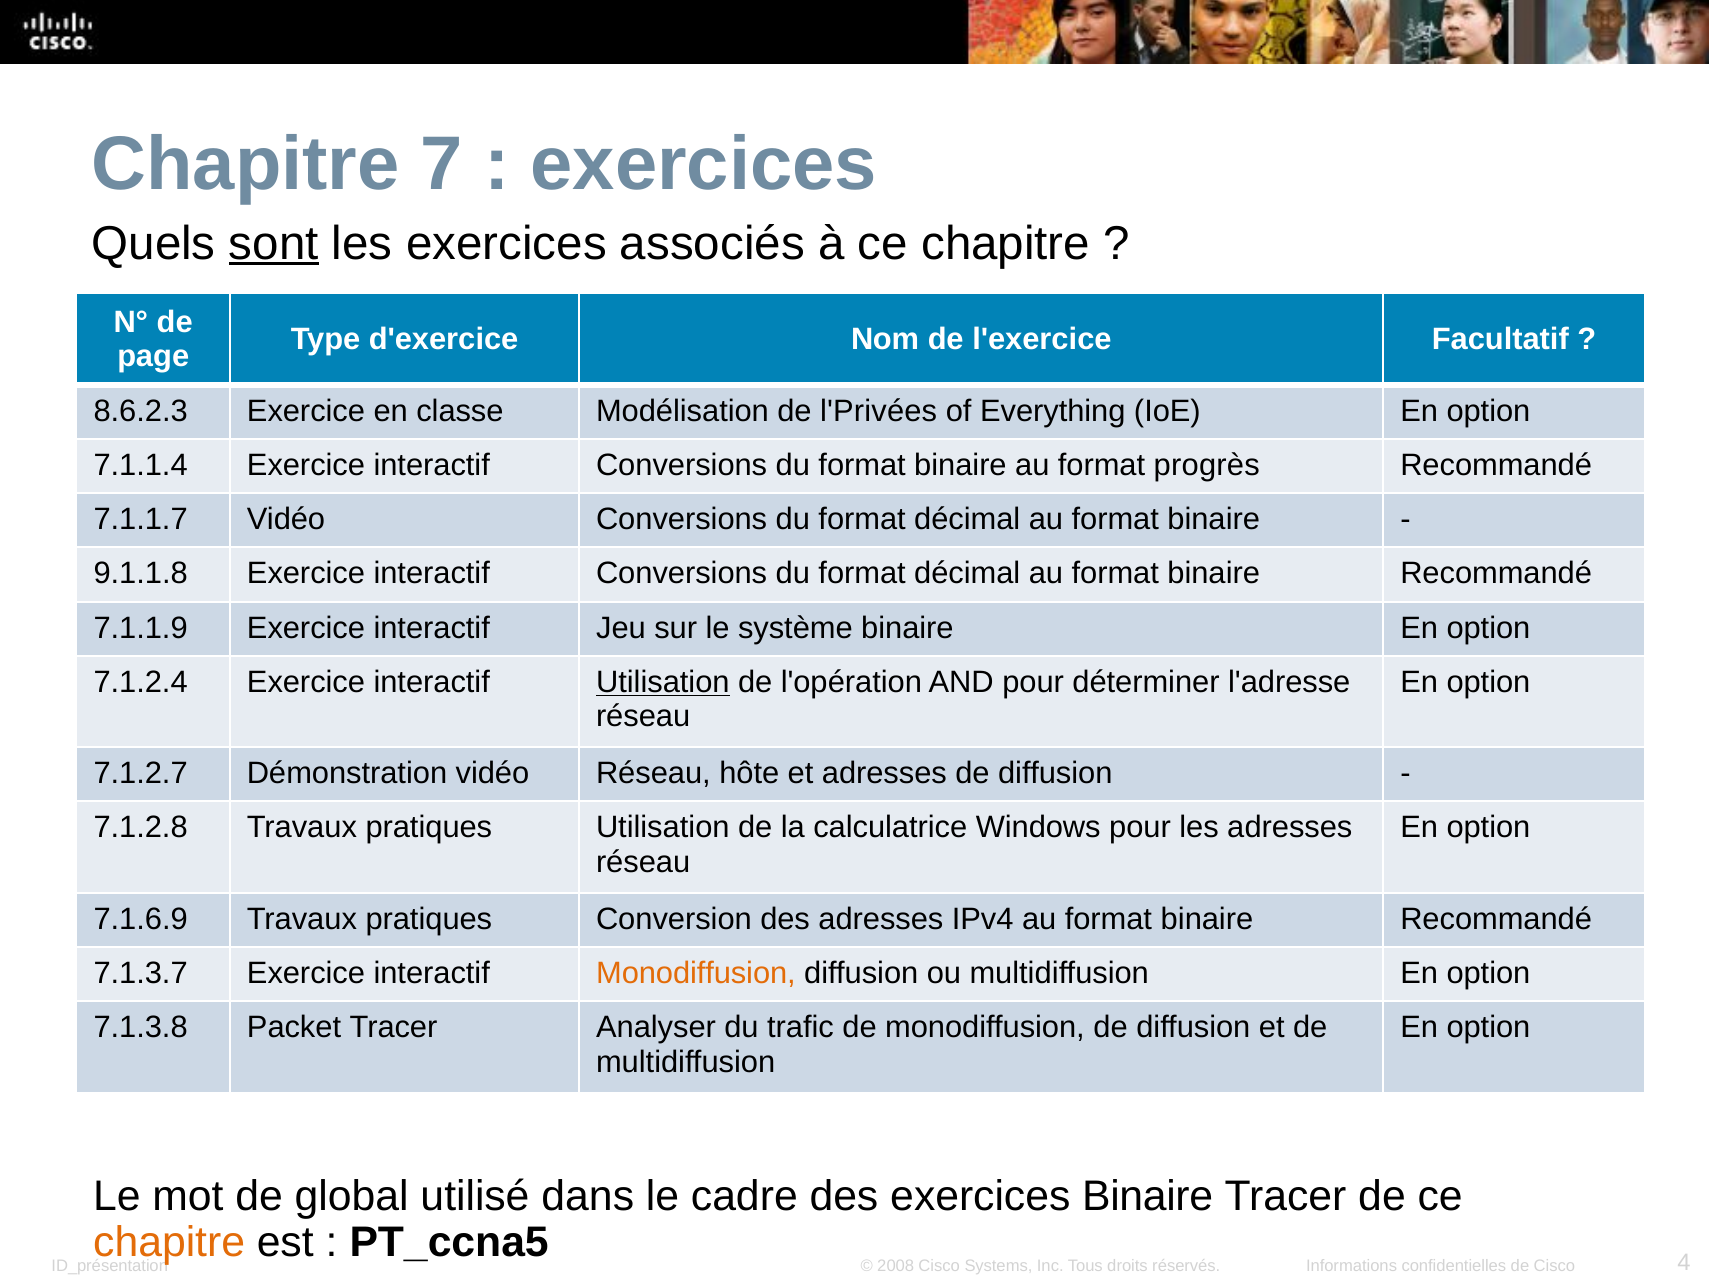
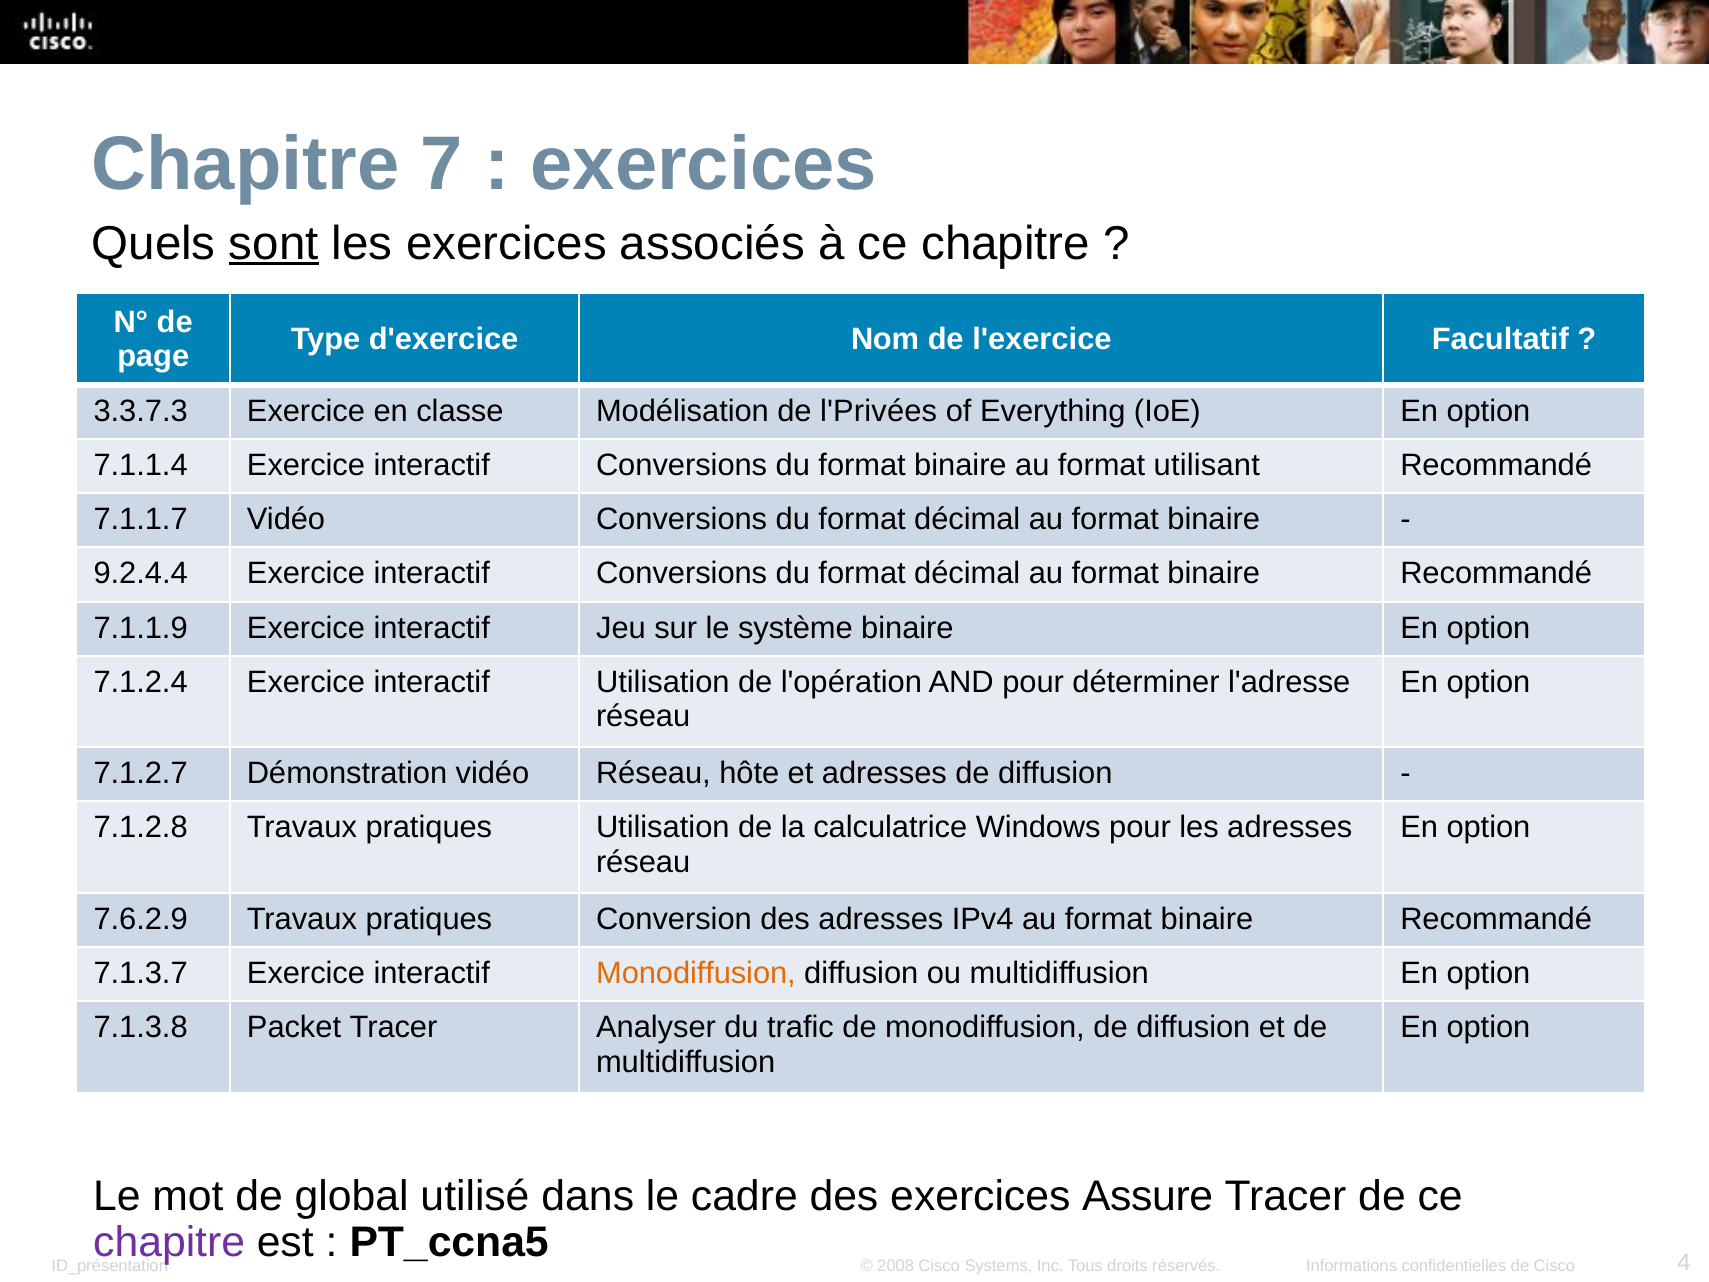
8.6.2.3: 8.6.2.3 -> 3.3.7.3
progrès: progrès -> utilisant
9.1.1.8: 9.1.1.8 -> 9.2.4.4
Utilisation at (663, 682) underline: present -> none
7.1.6.9: 7.1.6.9 -> 7.6.2.9
exercices Binaire: Binaire -> Assure
chapitre at (169, 1242) colour: orange -> purple
